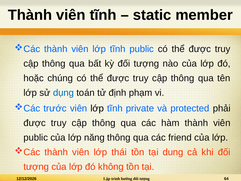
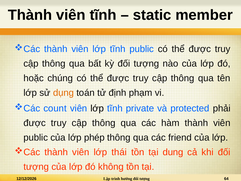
dụng colour: blue -> orange
trước: trước -> count
năng: năng -> phép
